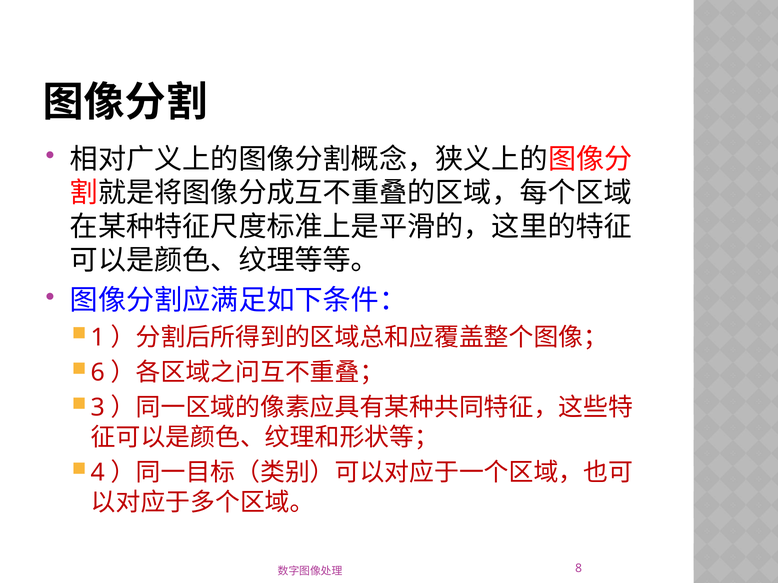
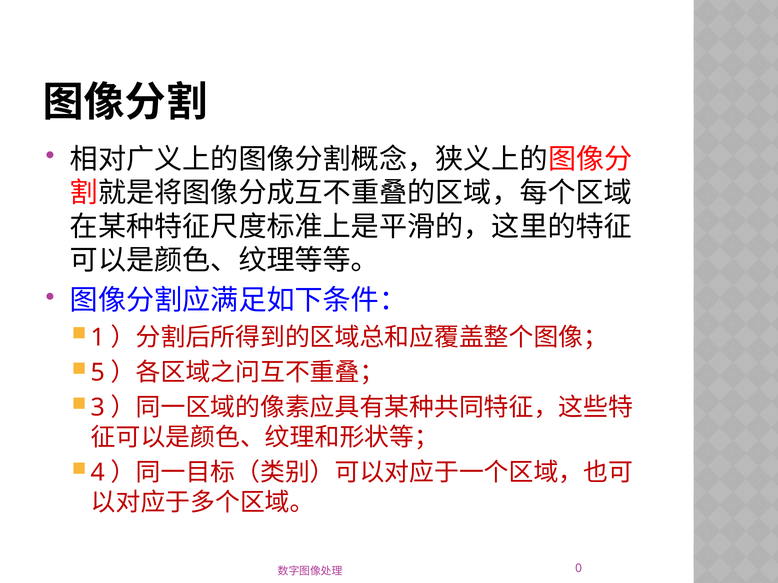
6: 6 -> 5
8: 8 -> 0
